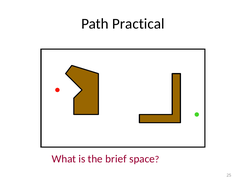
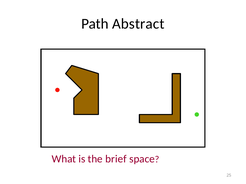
Practical: Practical -> Abstract
